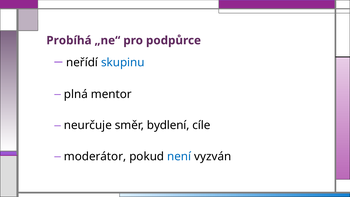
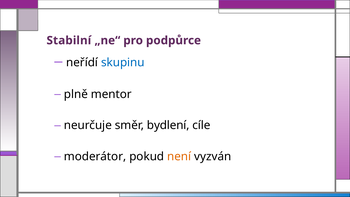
Probíhá: Probíhá -> Stabilní
plná: plná -> plně
není colour: blue -> orange
